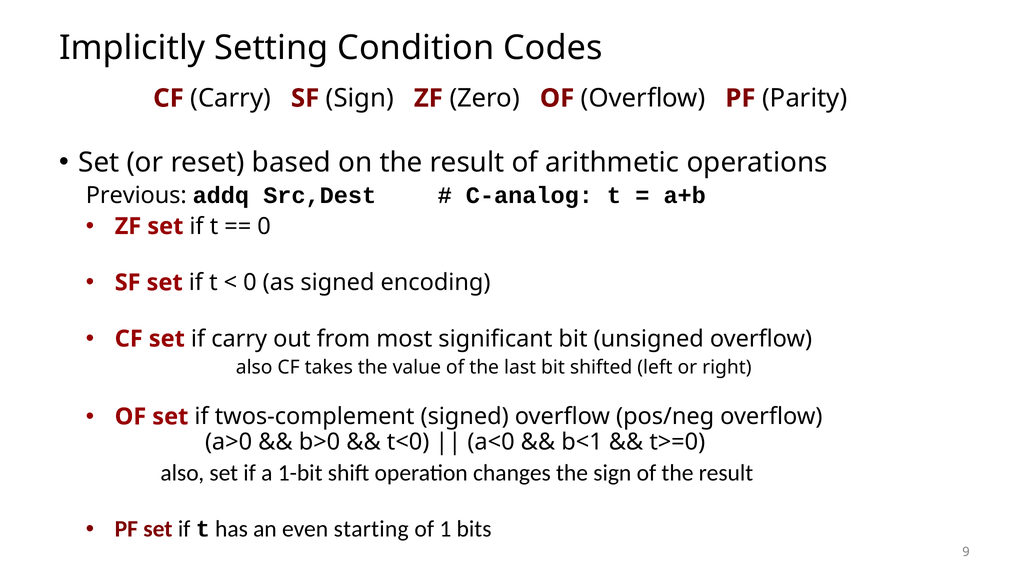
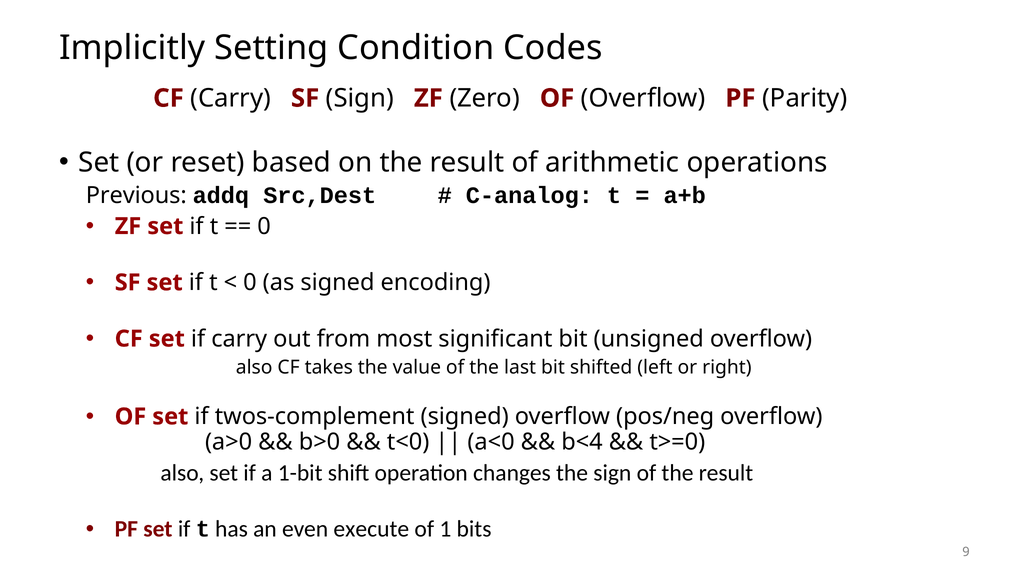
b<1: b<1 -> b<4
starting: starting -> execute
